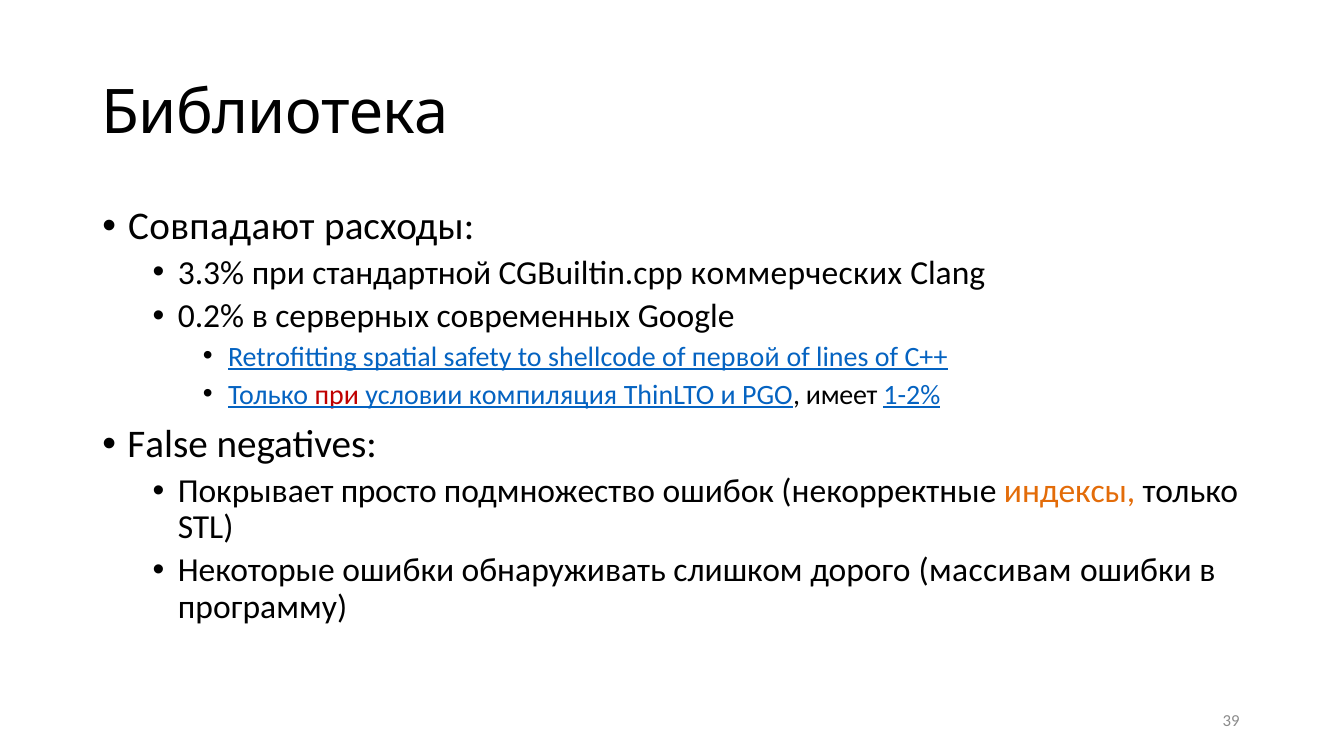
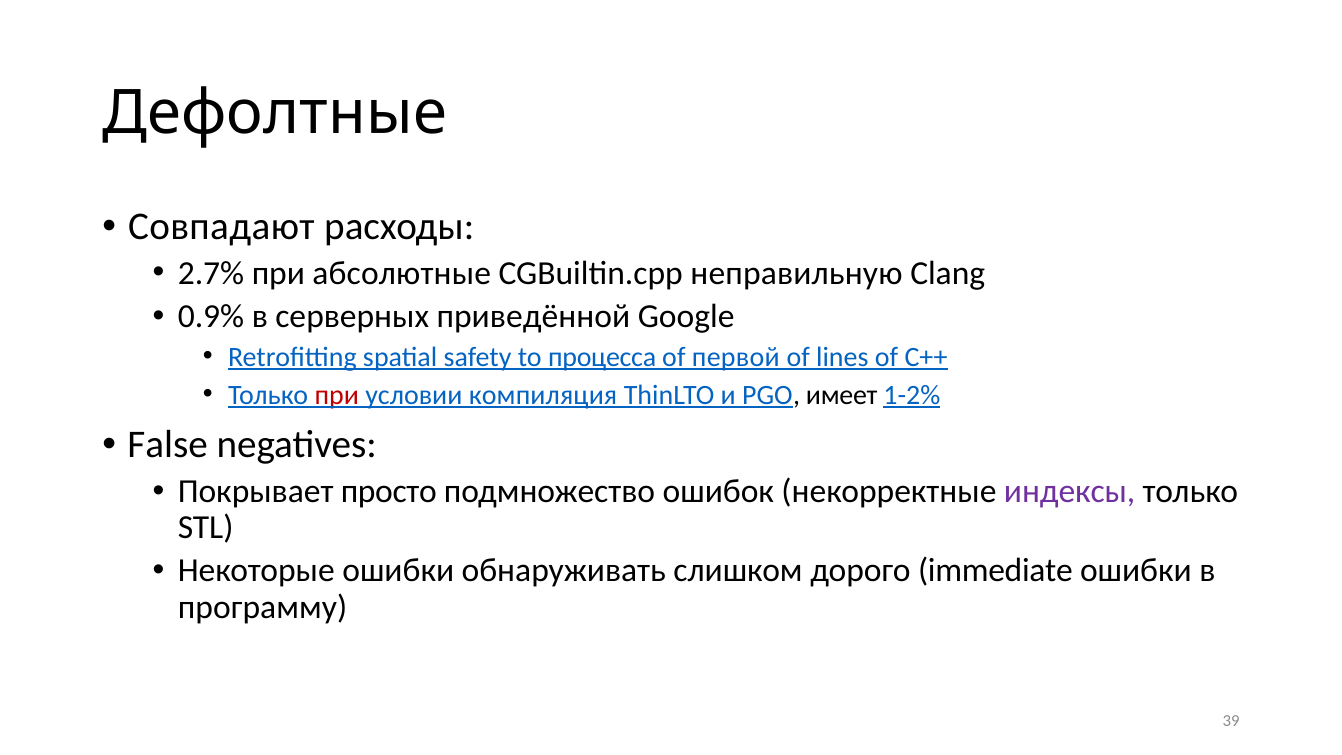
Библиотека: Библиотека -> Дефолтные
3.3%: 3.3% -> 2.7%
стандартной: стандартной -> абсолютные
коммерческих: коммерческих -> неправильную
0.2%: 0.2% -> 0.9%
современных: современных -> приведённой
shellcode: shellcode -> процесса
индексы colour: orange -> purple
массивам: массивам -> immediate
